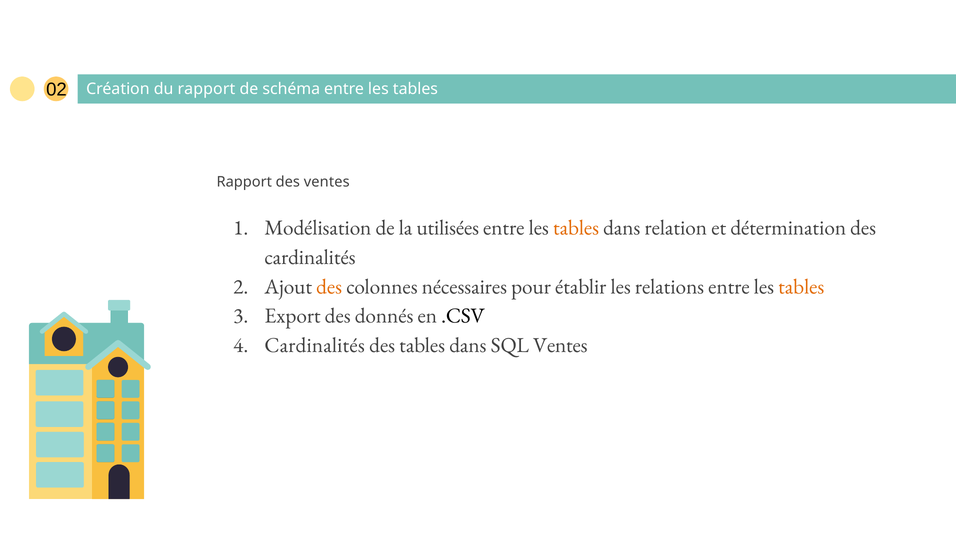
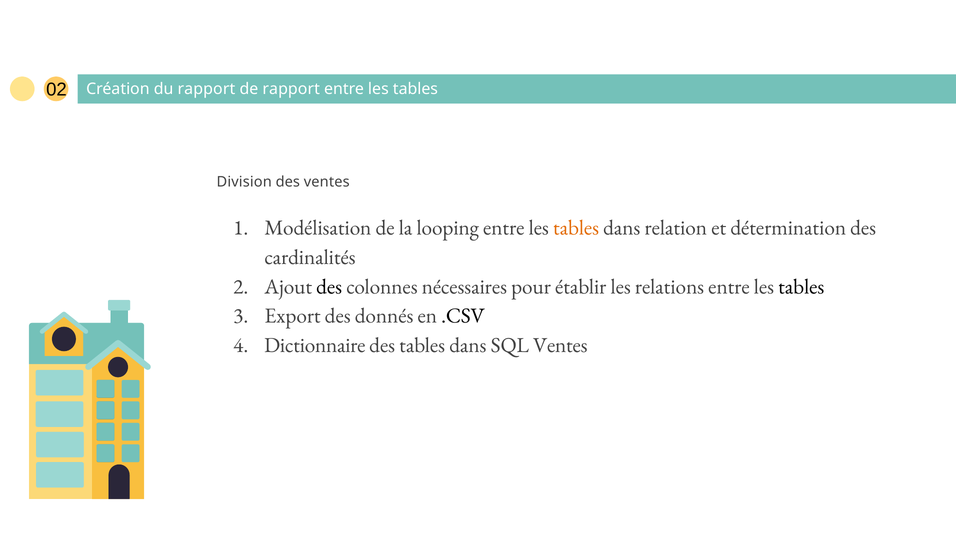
de schéma: schéma -> rapport
Rapport at (244, 182): Rapport -> Division
utilisées: utilisées -> looping
des at (329, 286) colour: orange -> black
tables at (801, 286) colour: orange -> black
Cardinalités at (315, 345): Cardinalités -> Dictionnaire
